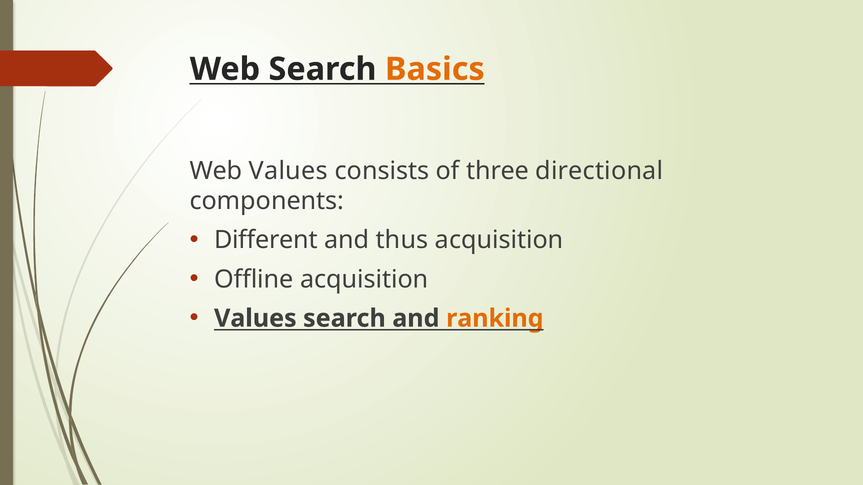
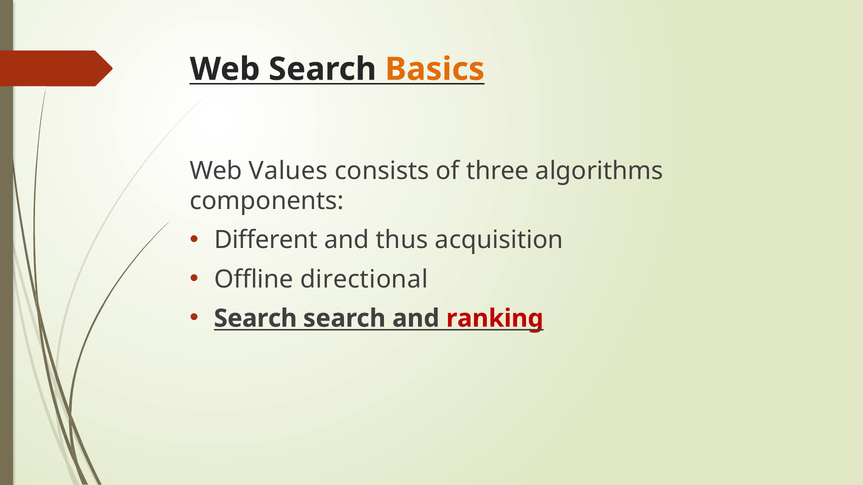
directional: directional -> algorithms
Offline acquisition: acquisition -> directional
Values at (255, 319): Values -> Search
ranking colour: orange -> red
